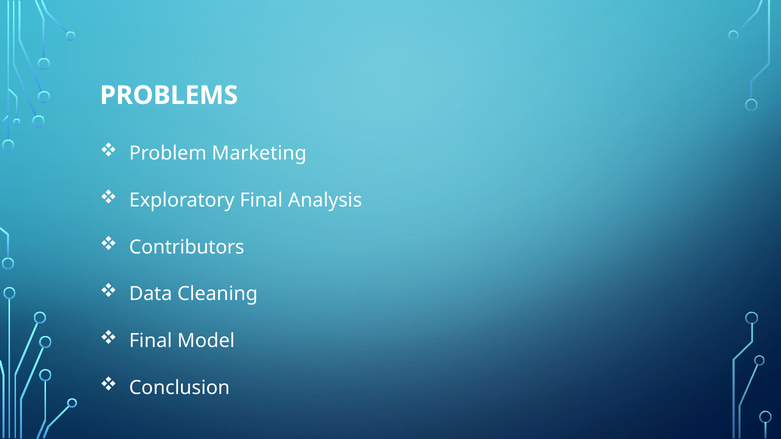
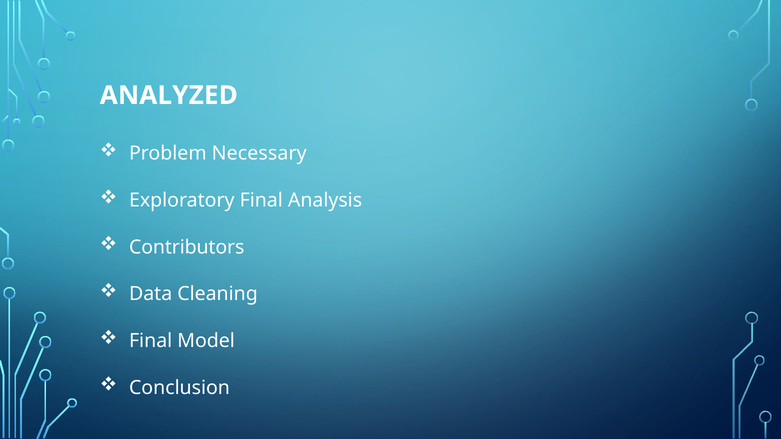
PROBLEMS: PROBLEMS -> ANALYZED
Marketing: Marketing -> Necessary
